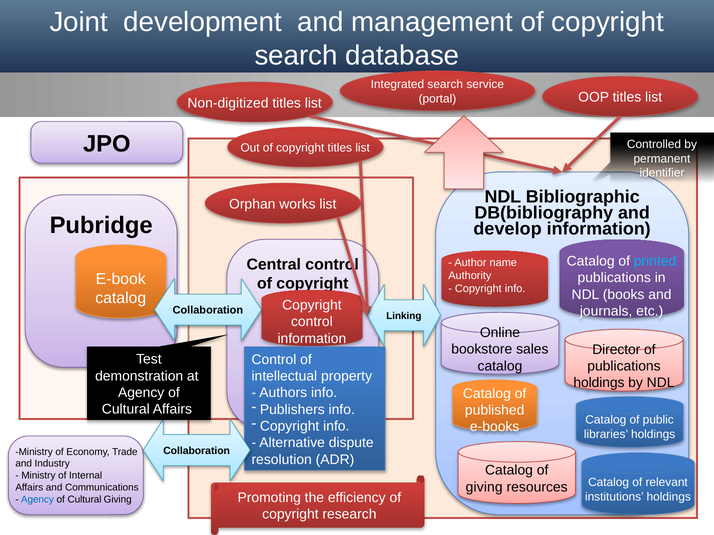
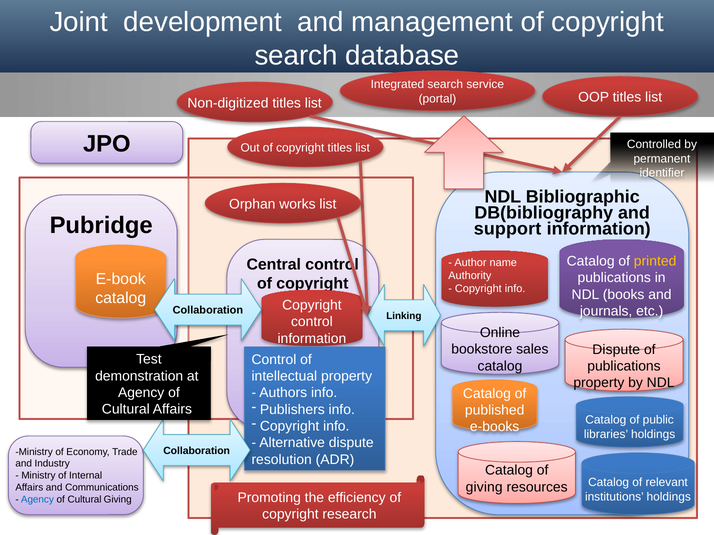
develop: develop -> support
printed colour: light blue -> yellow
Director at (616, 350): Director -> Dispute
holdings at (599, 383): holdings -> property
